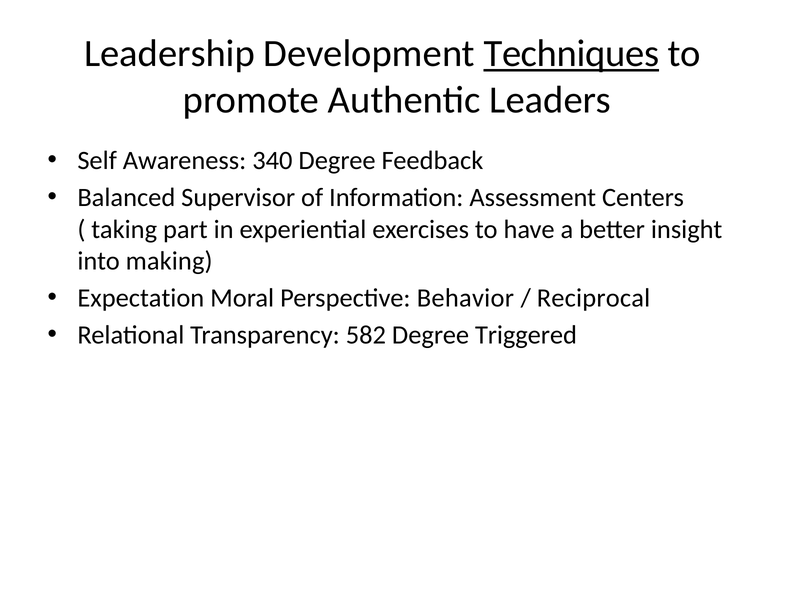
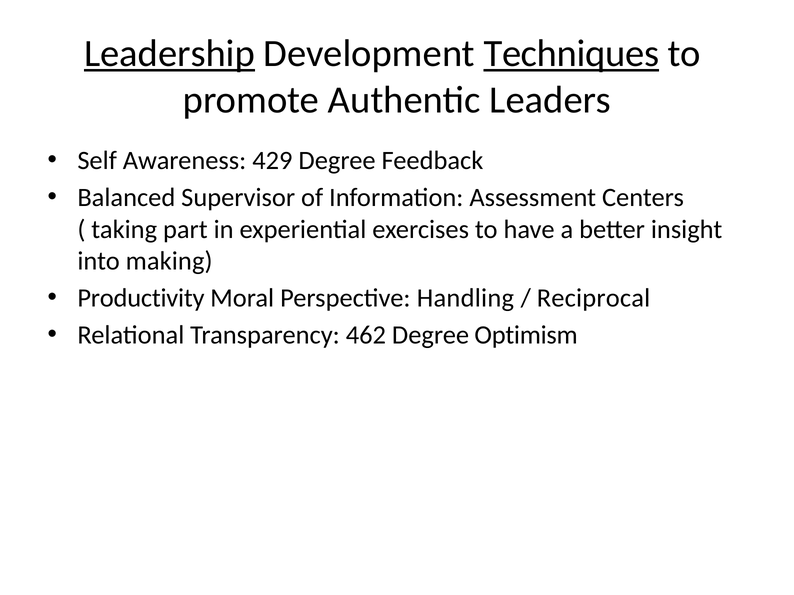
Leadership underline: none -> present
340: 340 -> 429
Expectation: Expectation -> Productivity
Behavior: Behavior -> Handling
582: 582 -> 462
Triggered: Triggered -> Optimism
